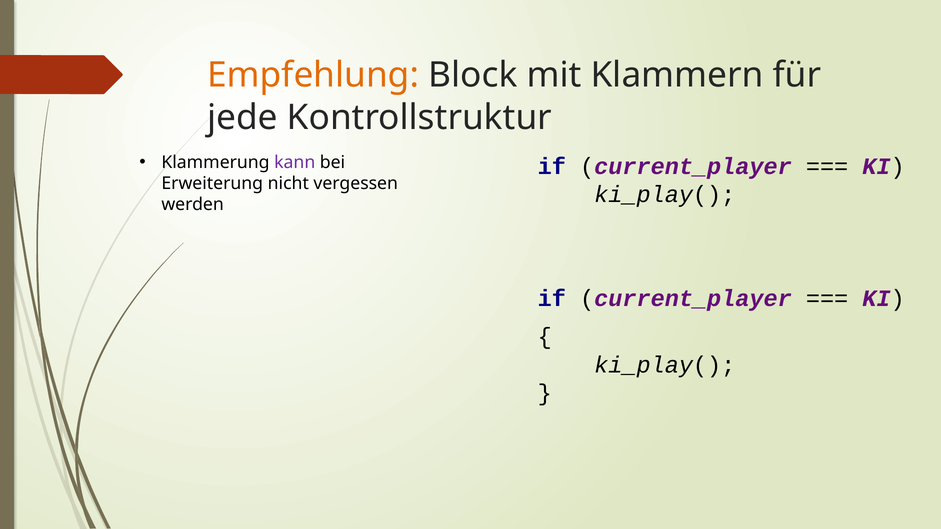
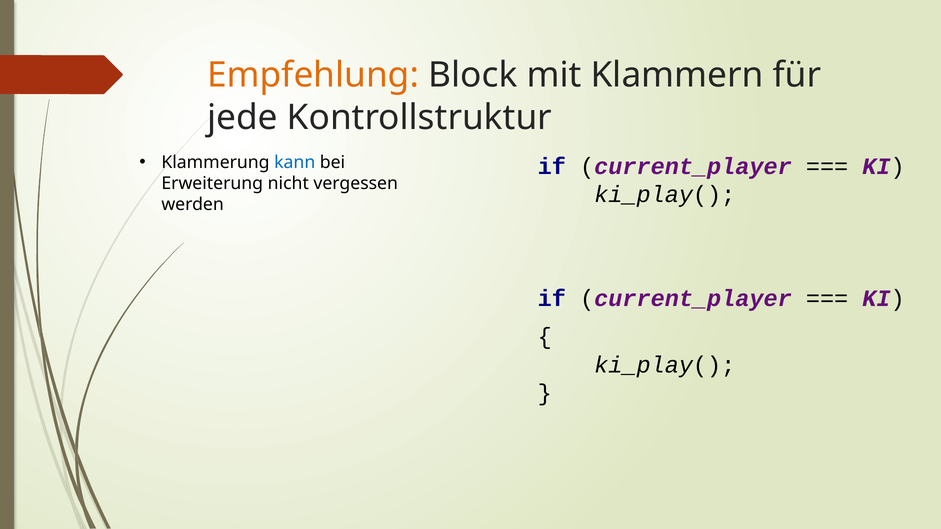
kann colour: purple -> blue
